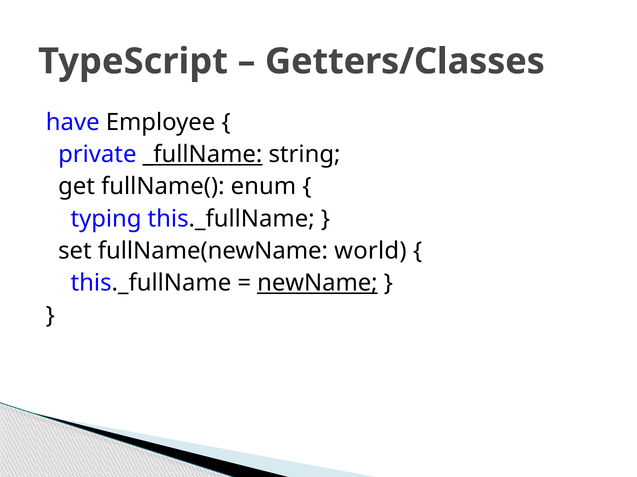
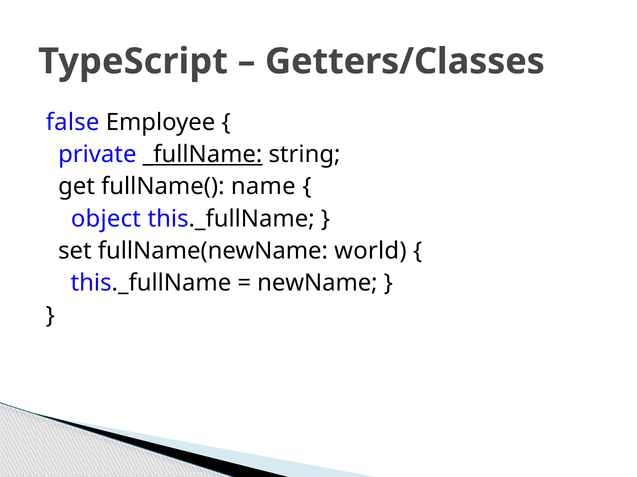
have: have -> false
enum: enum -> name
typing: typing -> object
newName underline: present -> none
